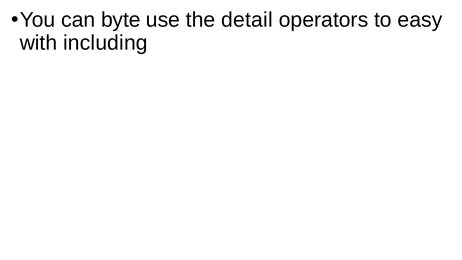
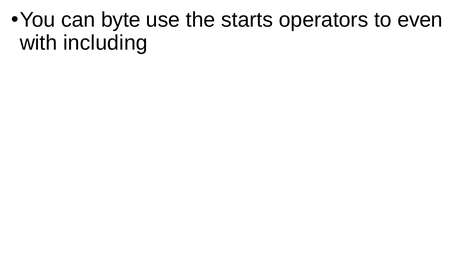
detail: detail -> starts
easy: easy -> even
